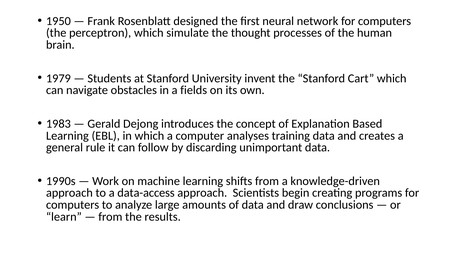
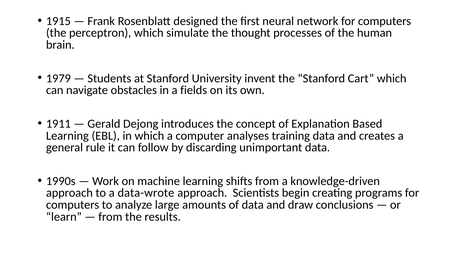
1950: 1950 -> 1915
1983: 1983 -> 1911
data-access: data-access -> data-wrote
